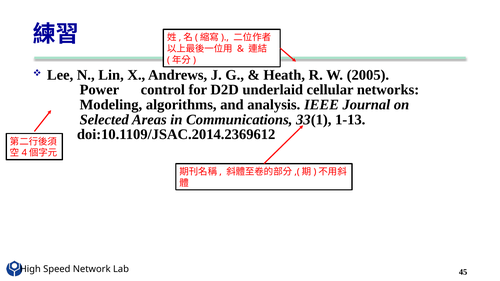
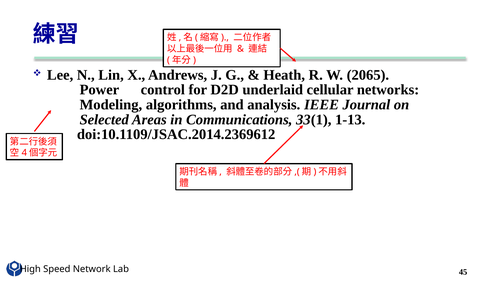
2005: 2005 -> 2065
